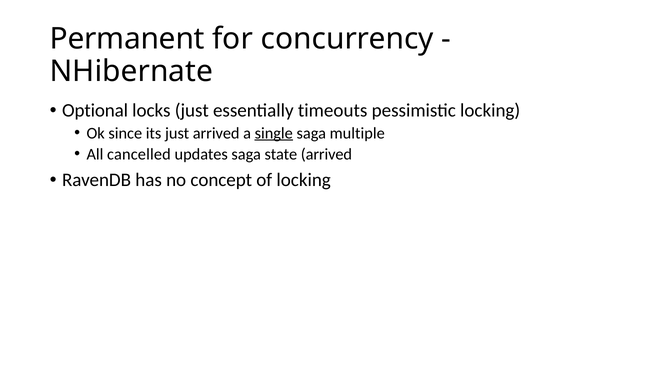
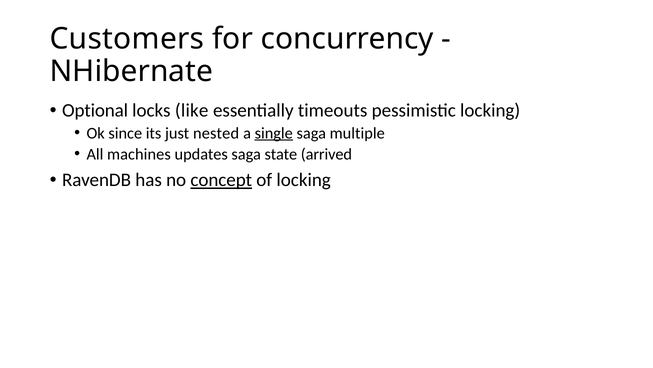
Permanent: Permanent -> Customers
locks just: just -> like
just arrived: arrived -> nested
cancelled: cancelled -> machines
concept underline: none -> present
